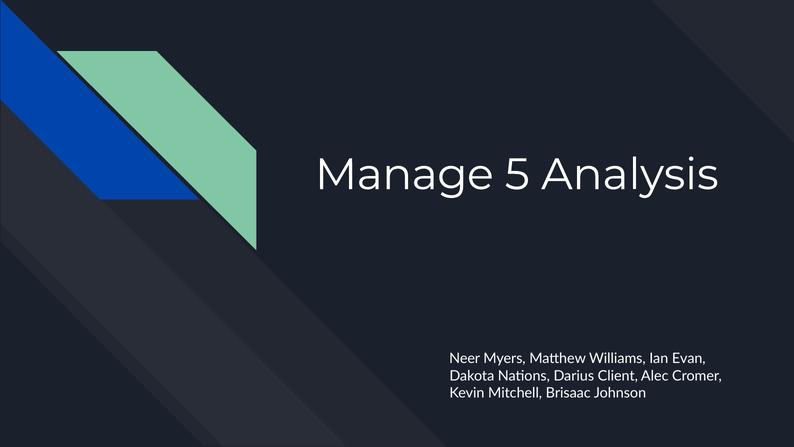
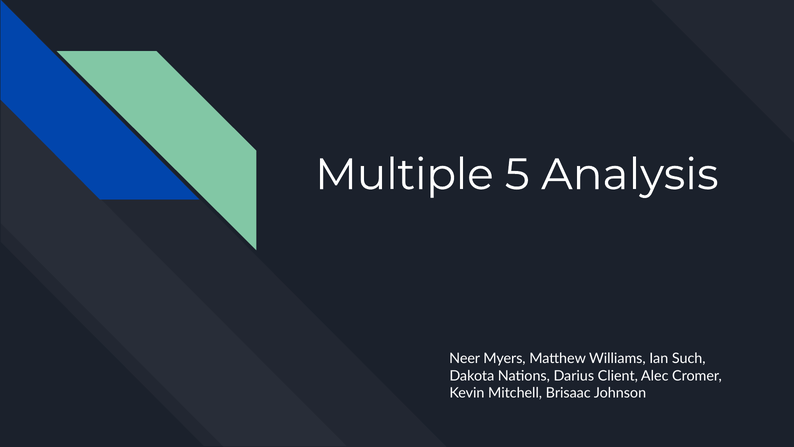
Manage: Manage -> Multiple
Evan: Evan -> Such
